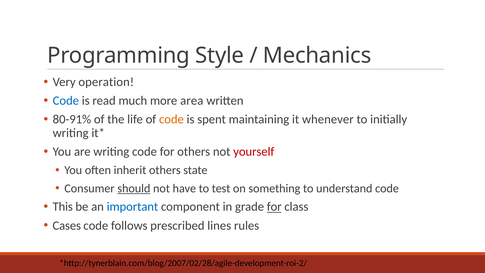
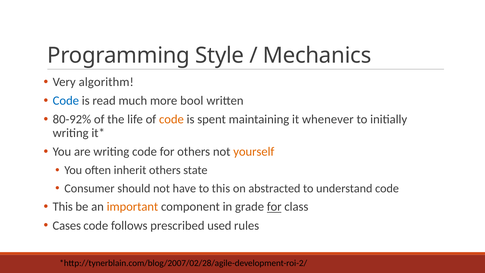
operation: operation -> algorithm
area: area -> bool
80-91%: 80-91% -> 80-92%
yourself colour: red -> orange
should underline: present -> none
to test: test -> this
something: something -> abstracted
important colour: blue -> orange
lines: lines -> used
